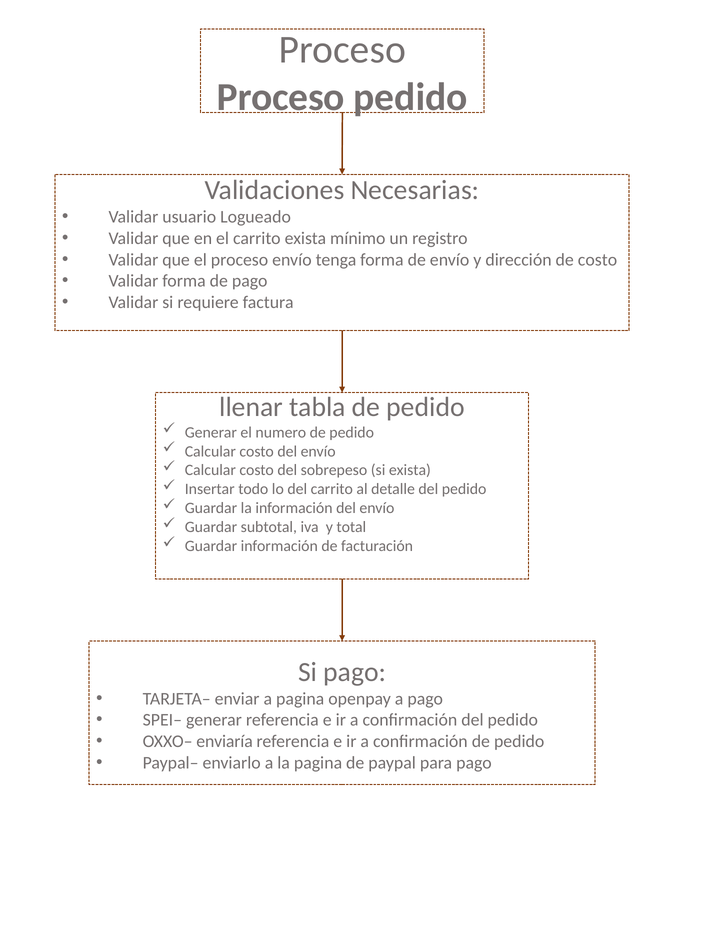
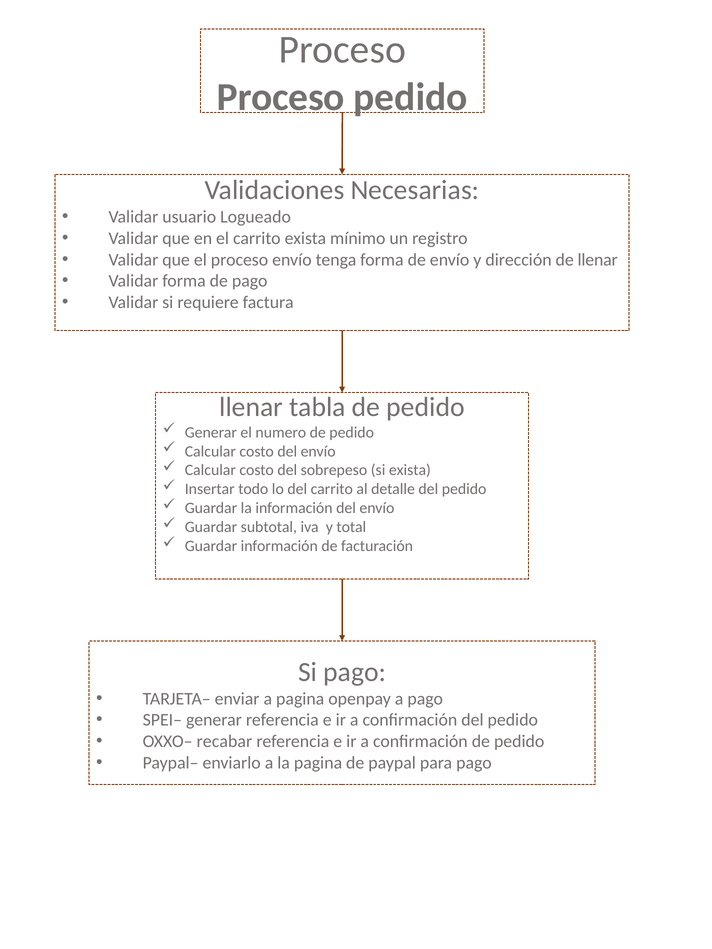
de costo: costo -> llenar
enviaría: enviaría -> recabar
